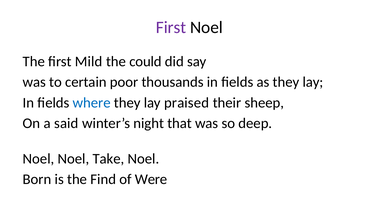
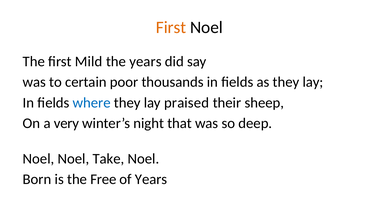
First at (171, 27) colour: purple -> orange
the could: could -> years
said: said -> very
Find: Find -> Free
of Were: Were -> Years
